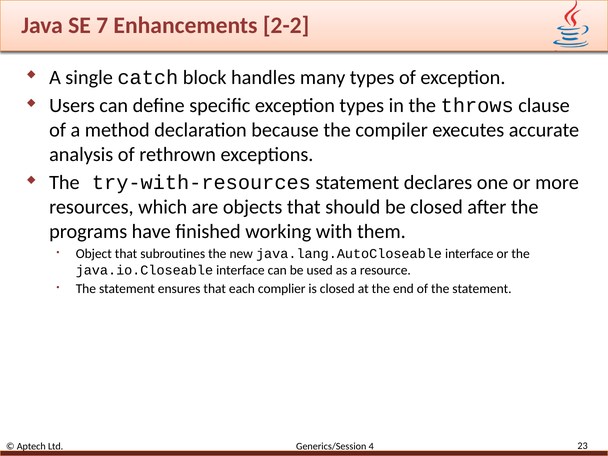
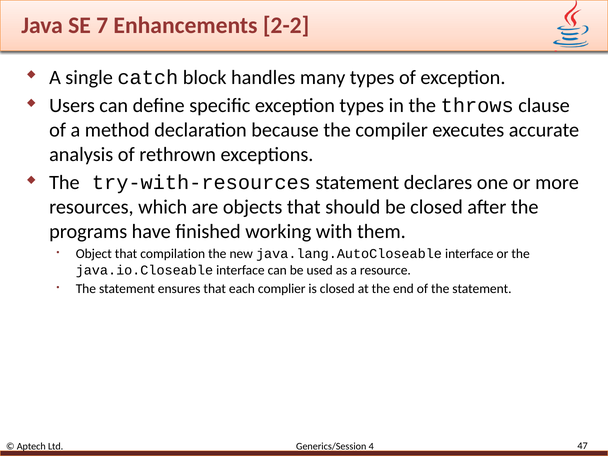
subroutines: subroutines -> compilation
23: 23 -> 47
